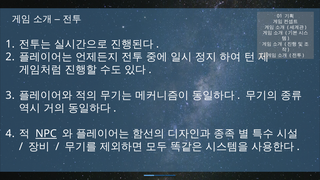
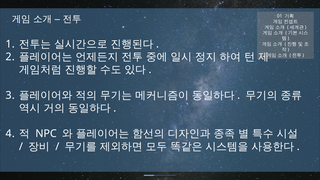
NPC underline: present -> none
